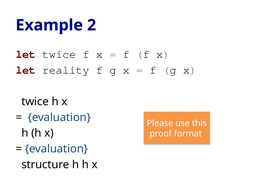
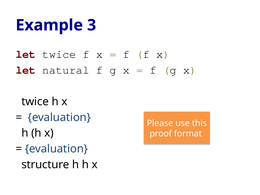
2: 2 -> 3
reality: reality -> natural
